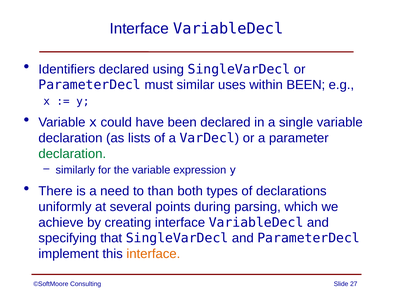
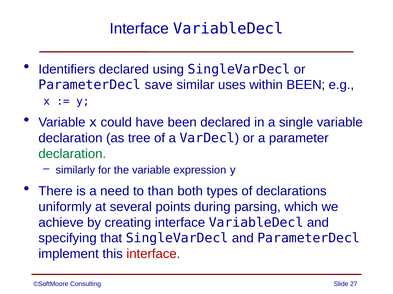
must: must -> save
lists: lists -> tree
interface at (153, 255) colour: orange -> red
